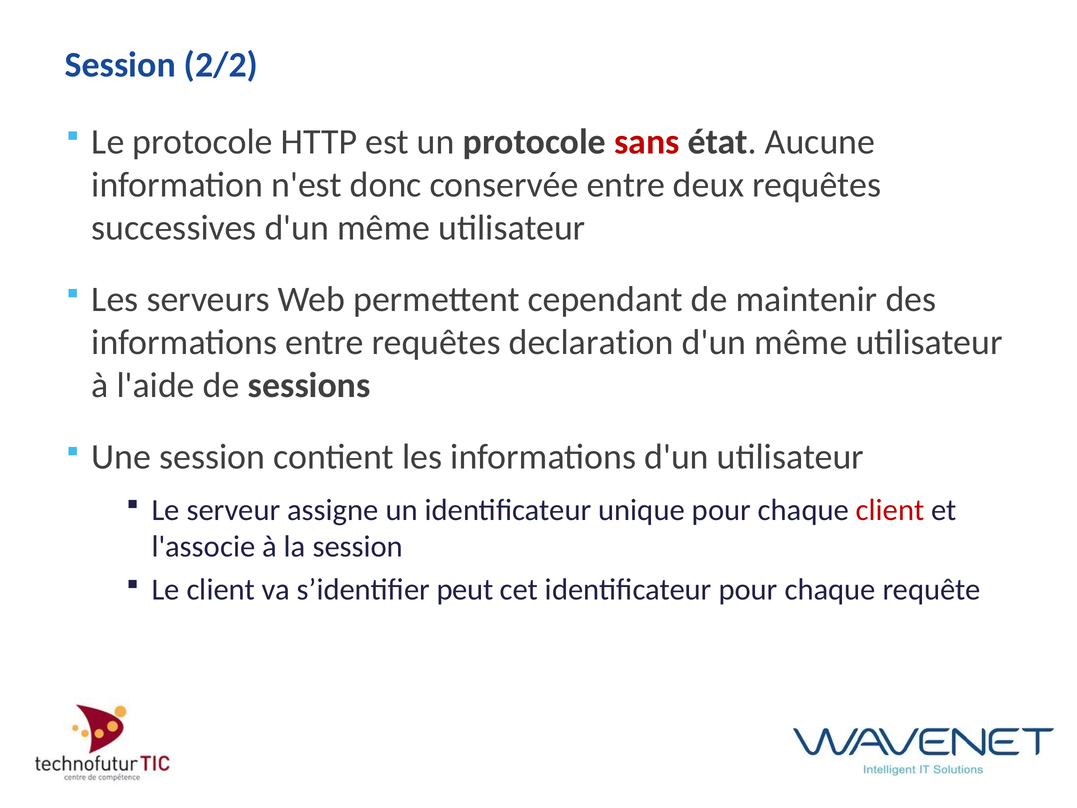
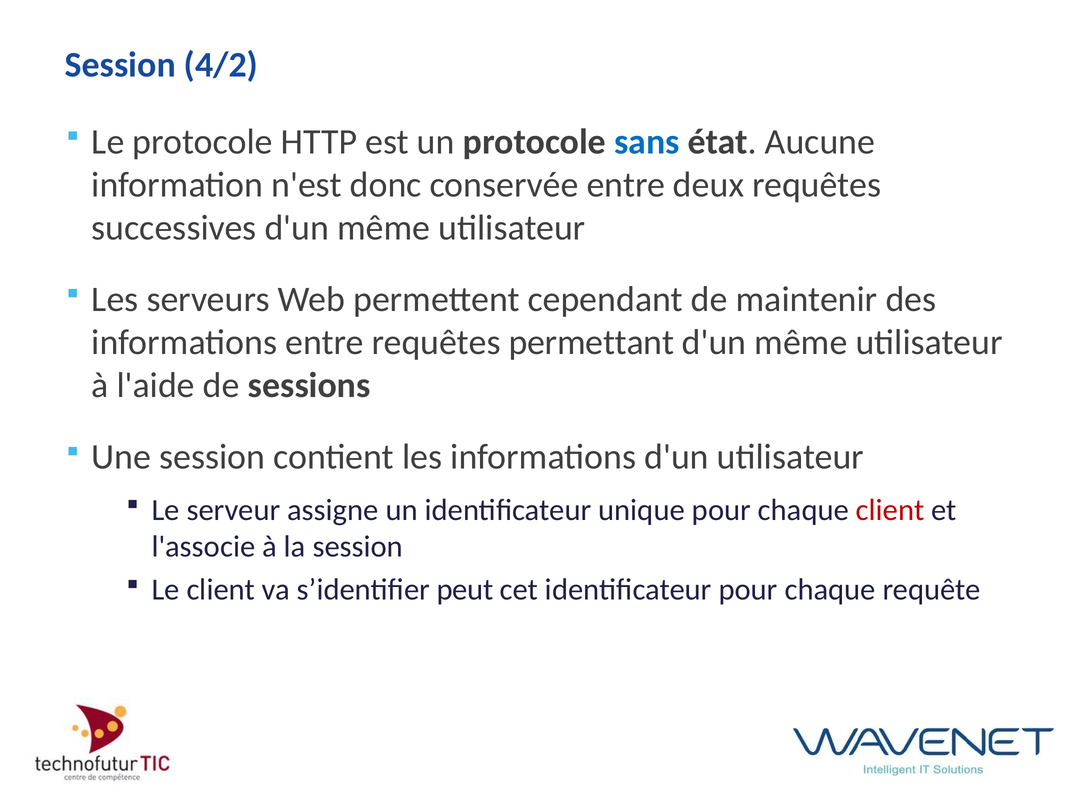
2/2: 2/2 -> 4/2
sans colour: red -> blue
declaration: declaration -> permettant
